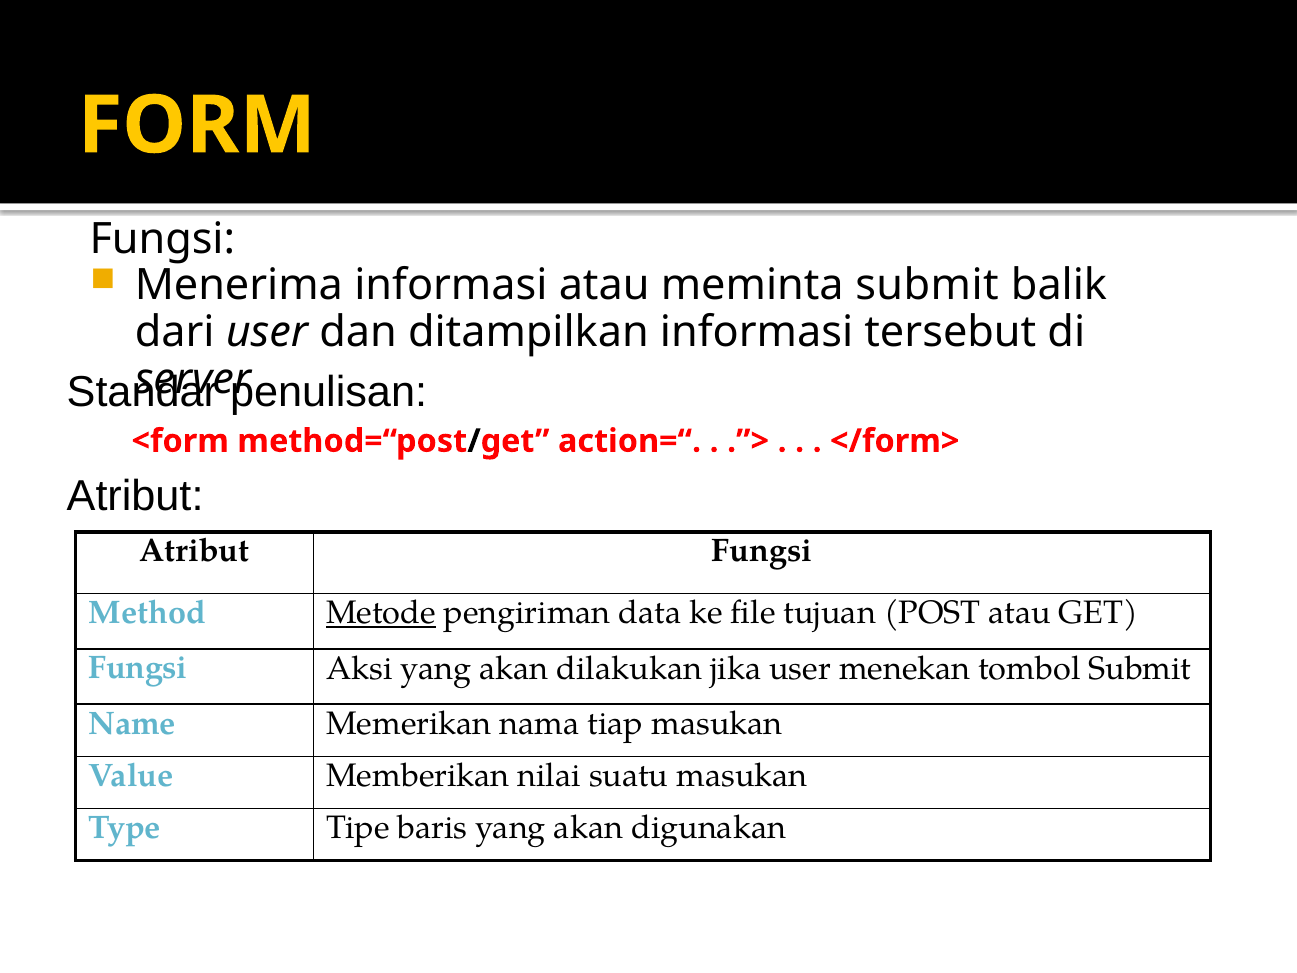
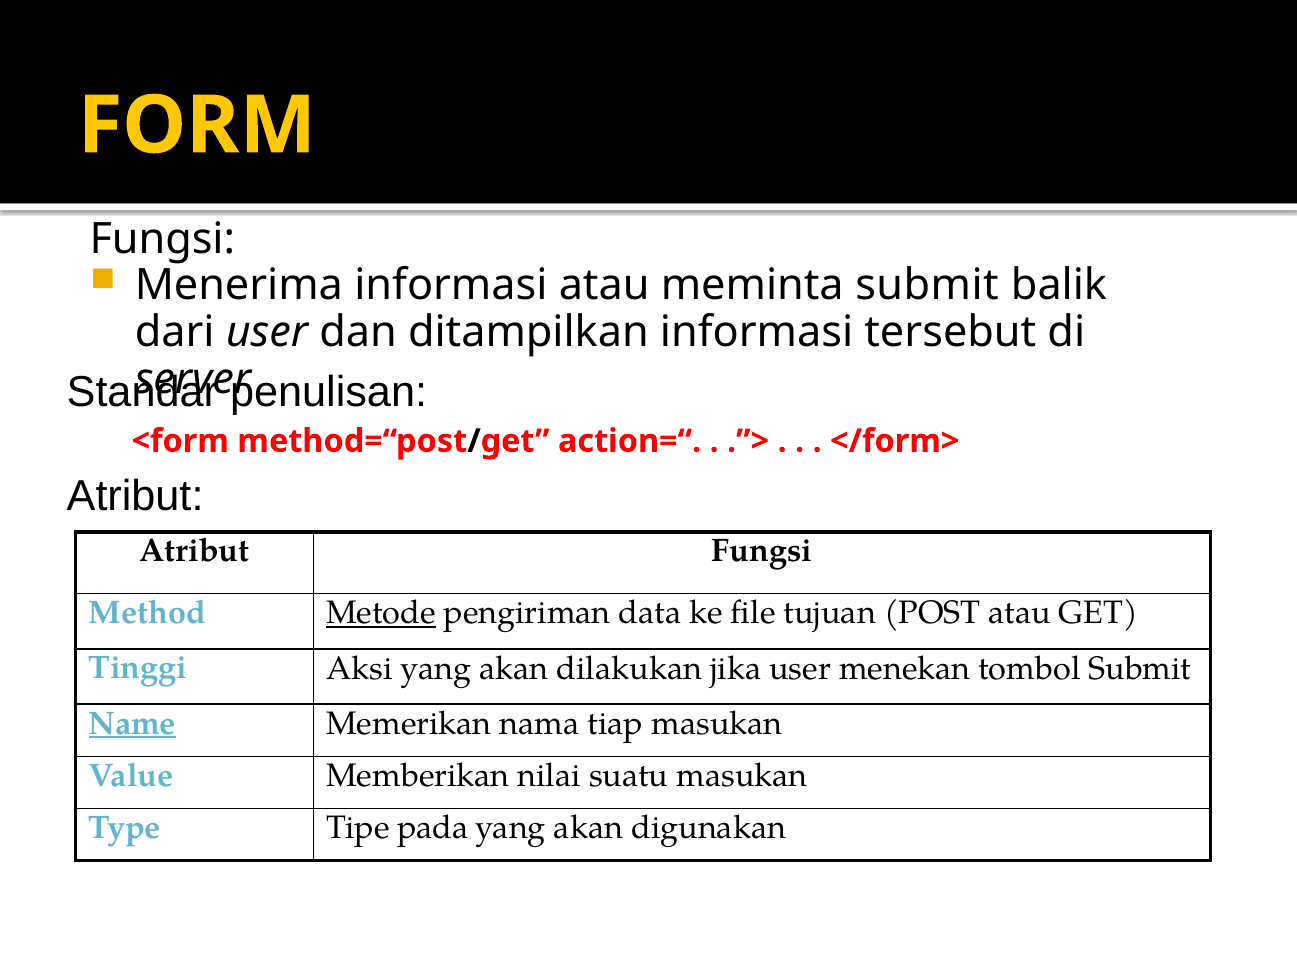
Fungsi at (138, 668): Fungsi -> Tinggi
Name underline: none -> present
baris: baris -> pada
